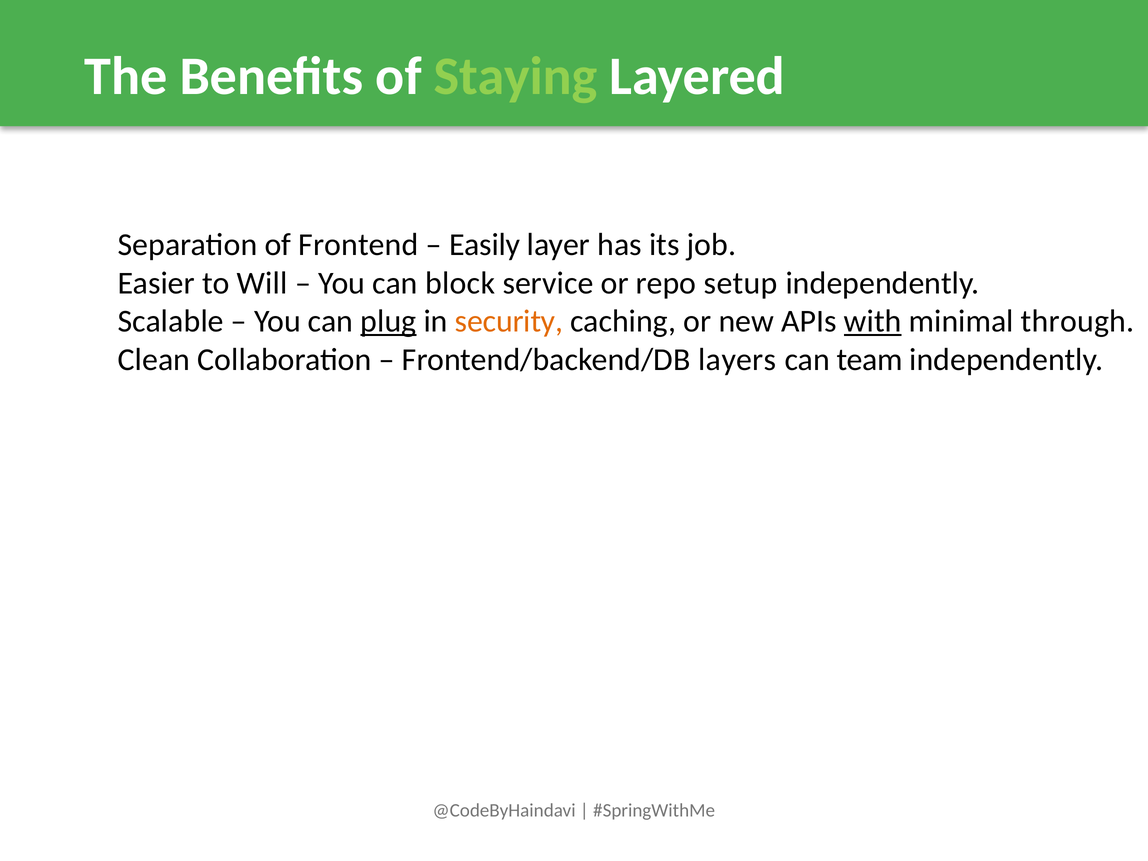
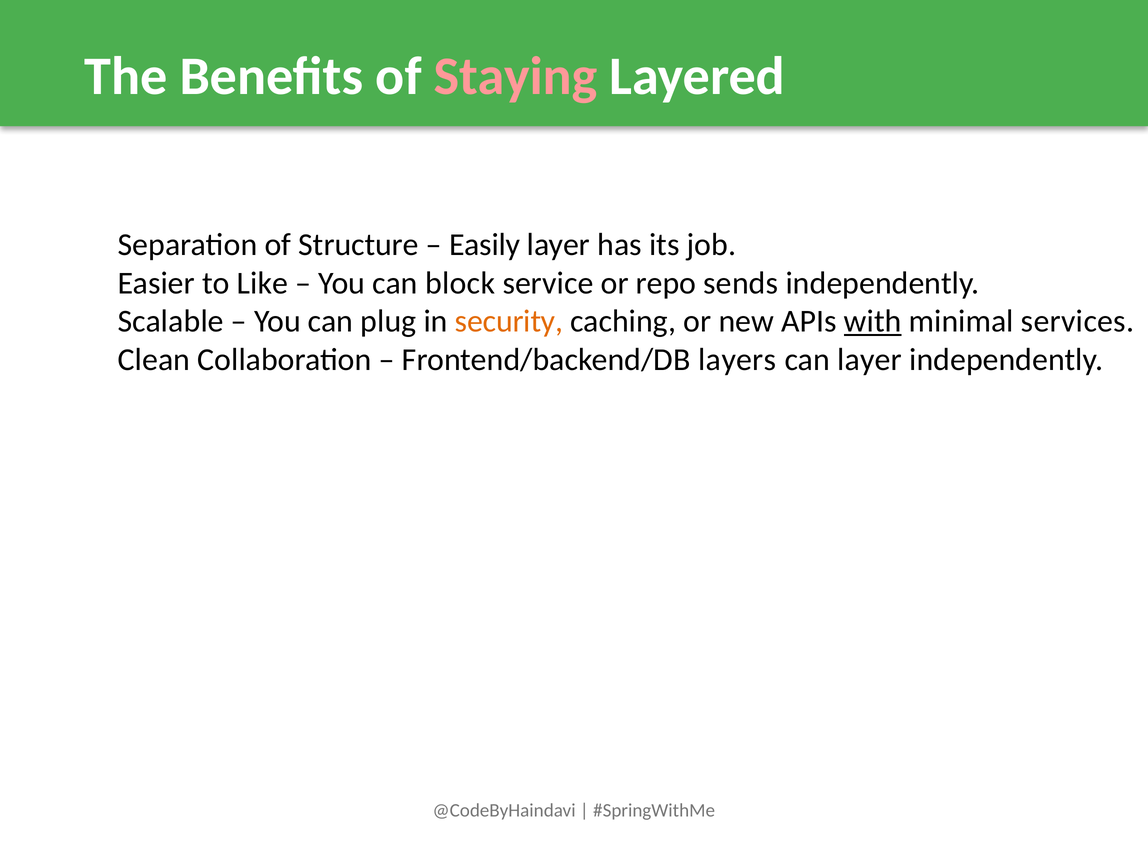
Staying colour: light green -> pink
Frontend: Frontend -> Structure
Will: Will -> Like
setup: setup -> sends
plug underline: present -> none
through: through -> services
can team: team -> layer
